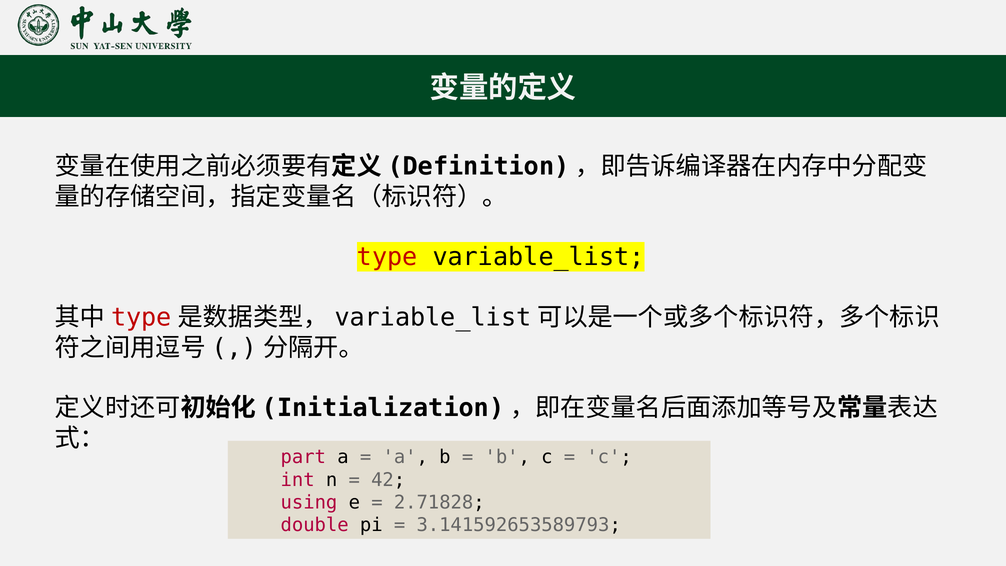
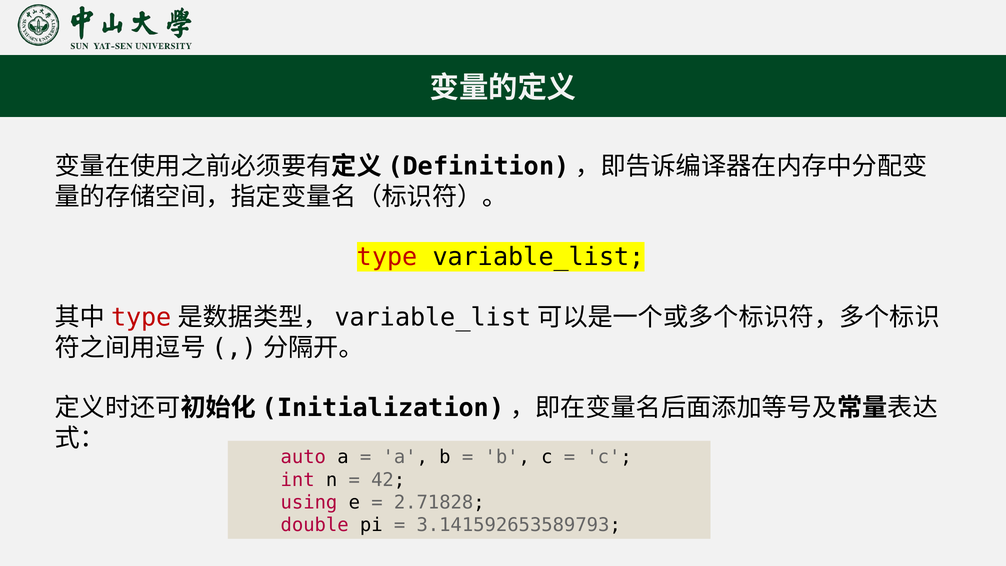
part: part -> auto
